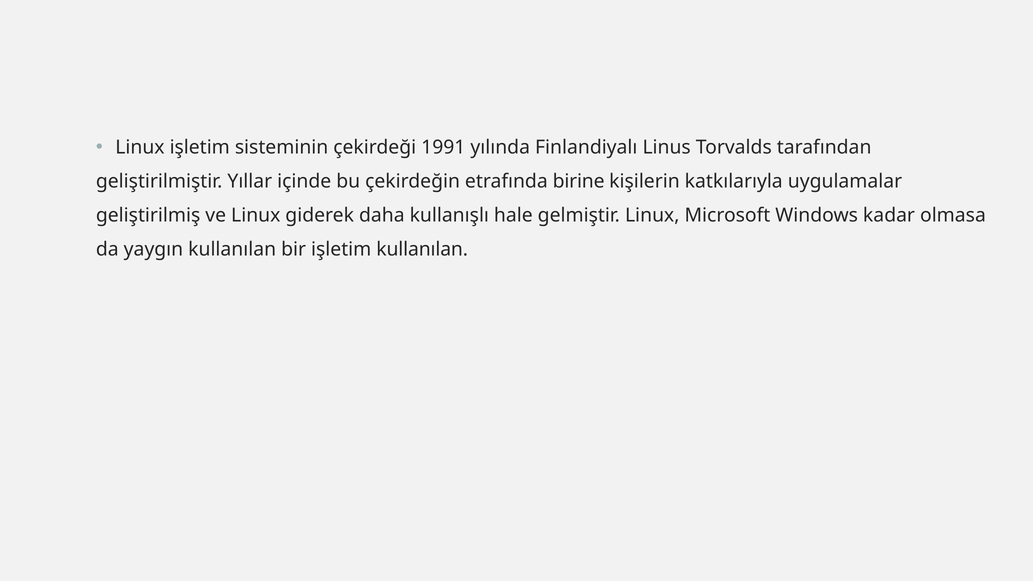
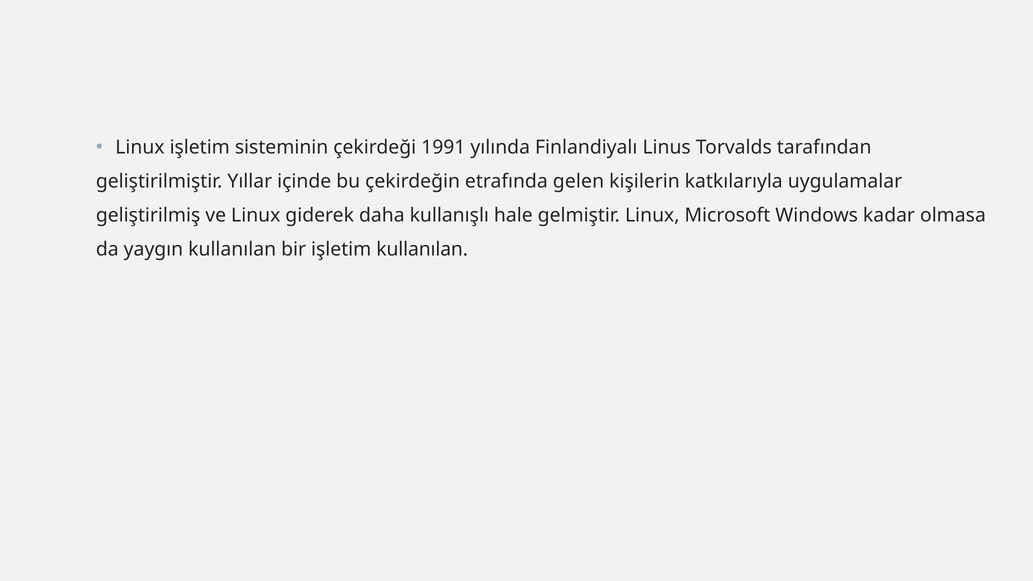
birine: birine -> gelen
